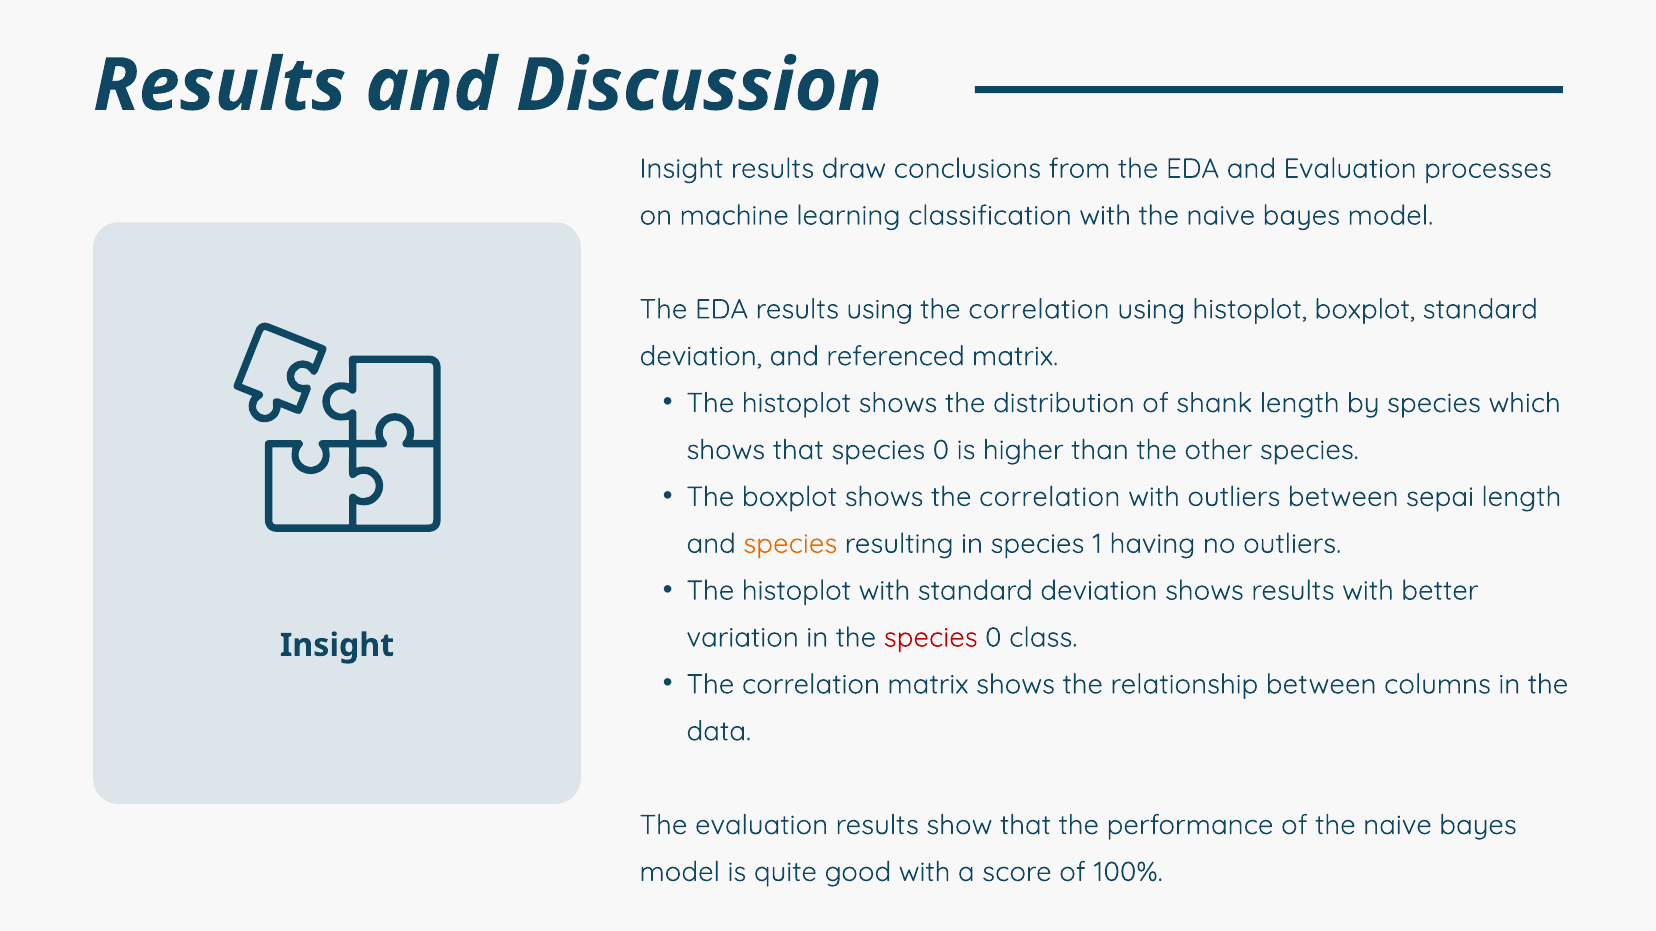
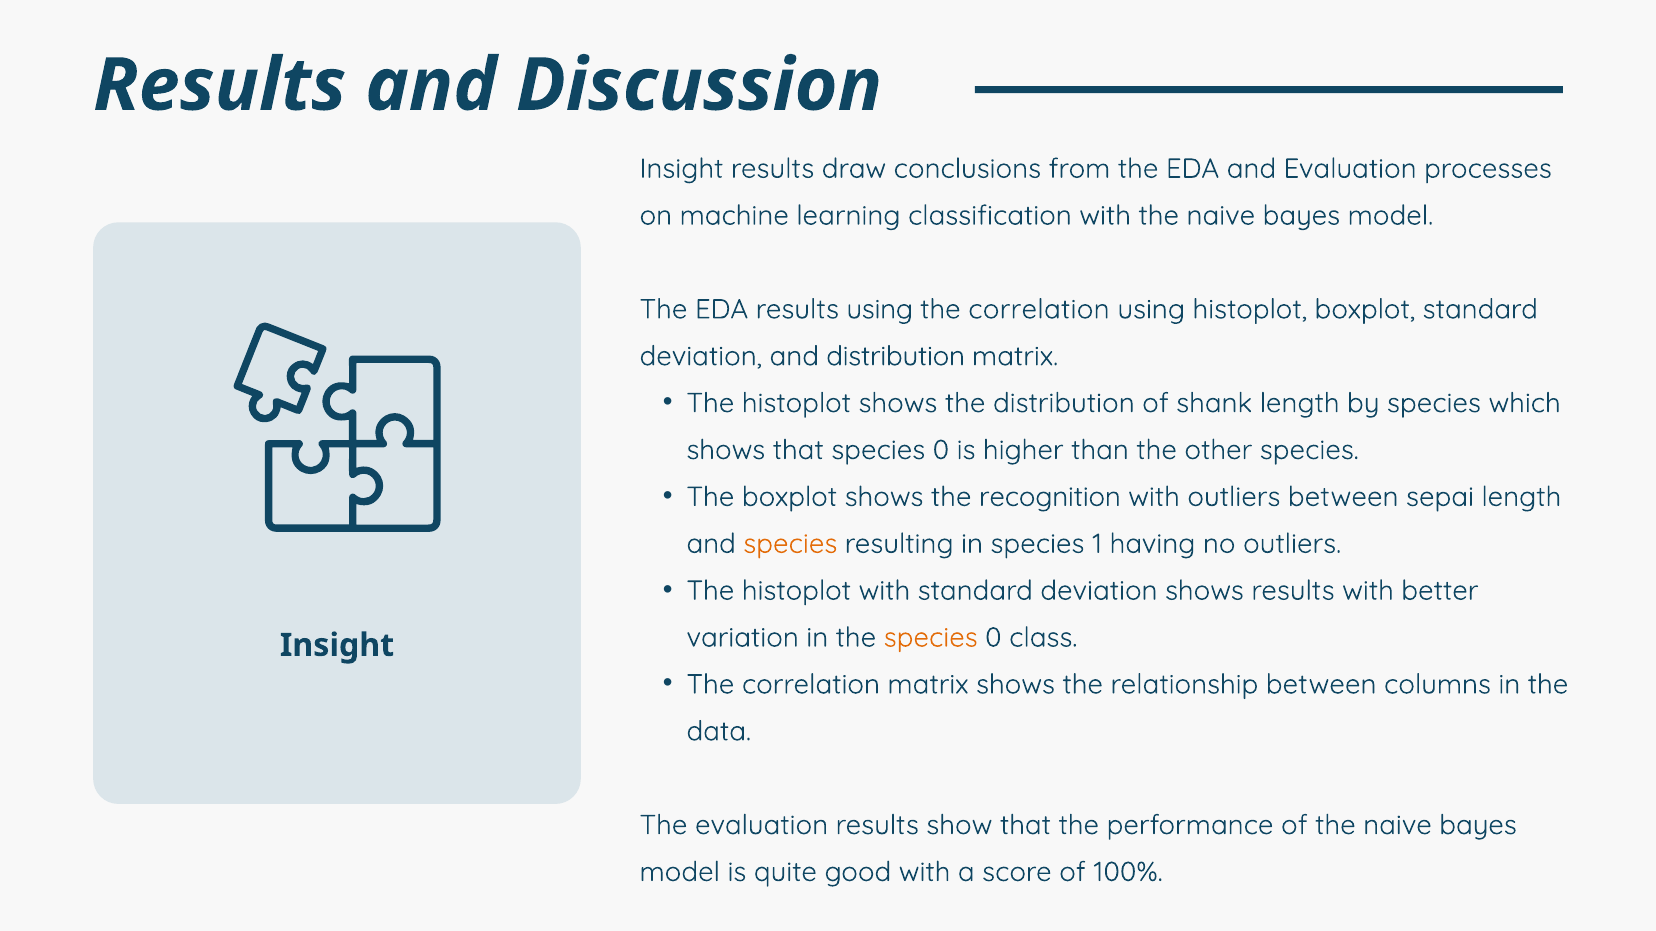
and referenced: referenced -> distribution
shows the correlation: correlation -> recognition
species at (931, 638) colour: red -> orange
